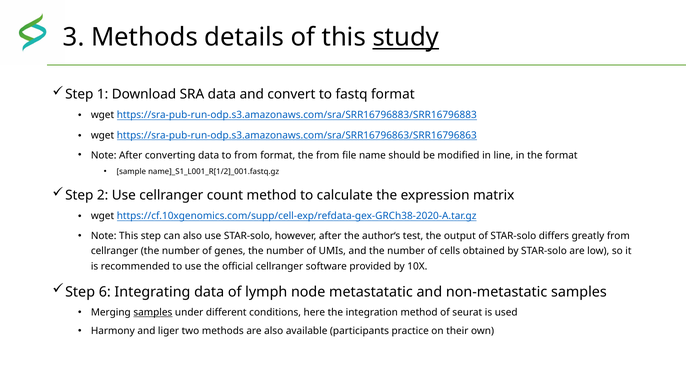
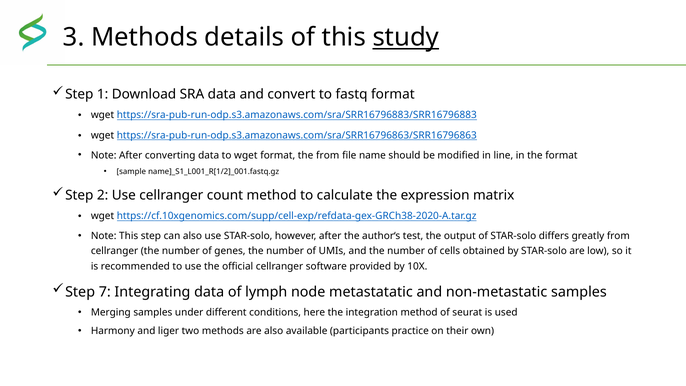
to from: from -> wget
6: 6 -> 7
samples at (153, 313) underline: present -> none
